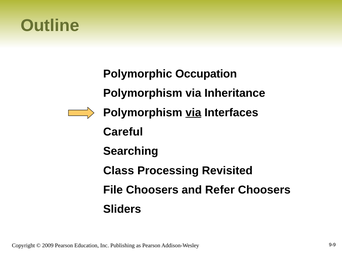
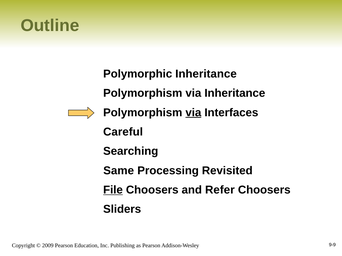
Polymorphic Occupation: Occupation -> Inheritance
Class: Class -> Same
File underline: none -> present
